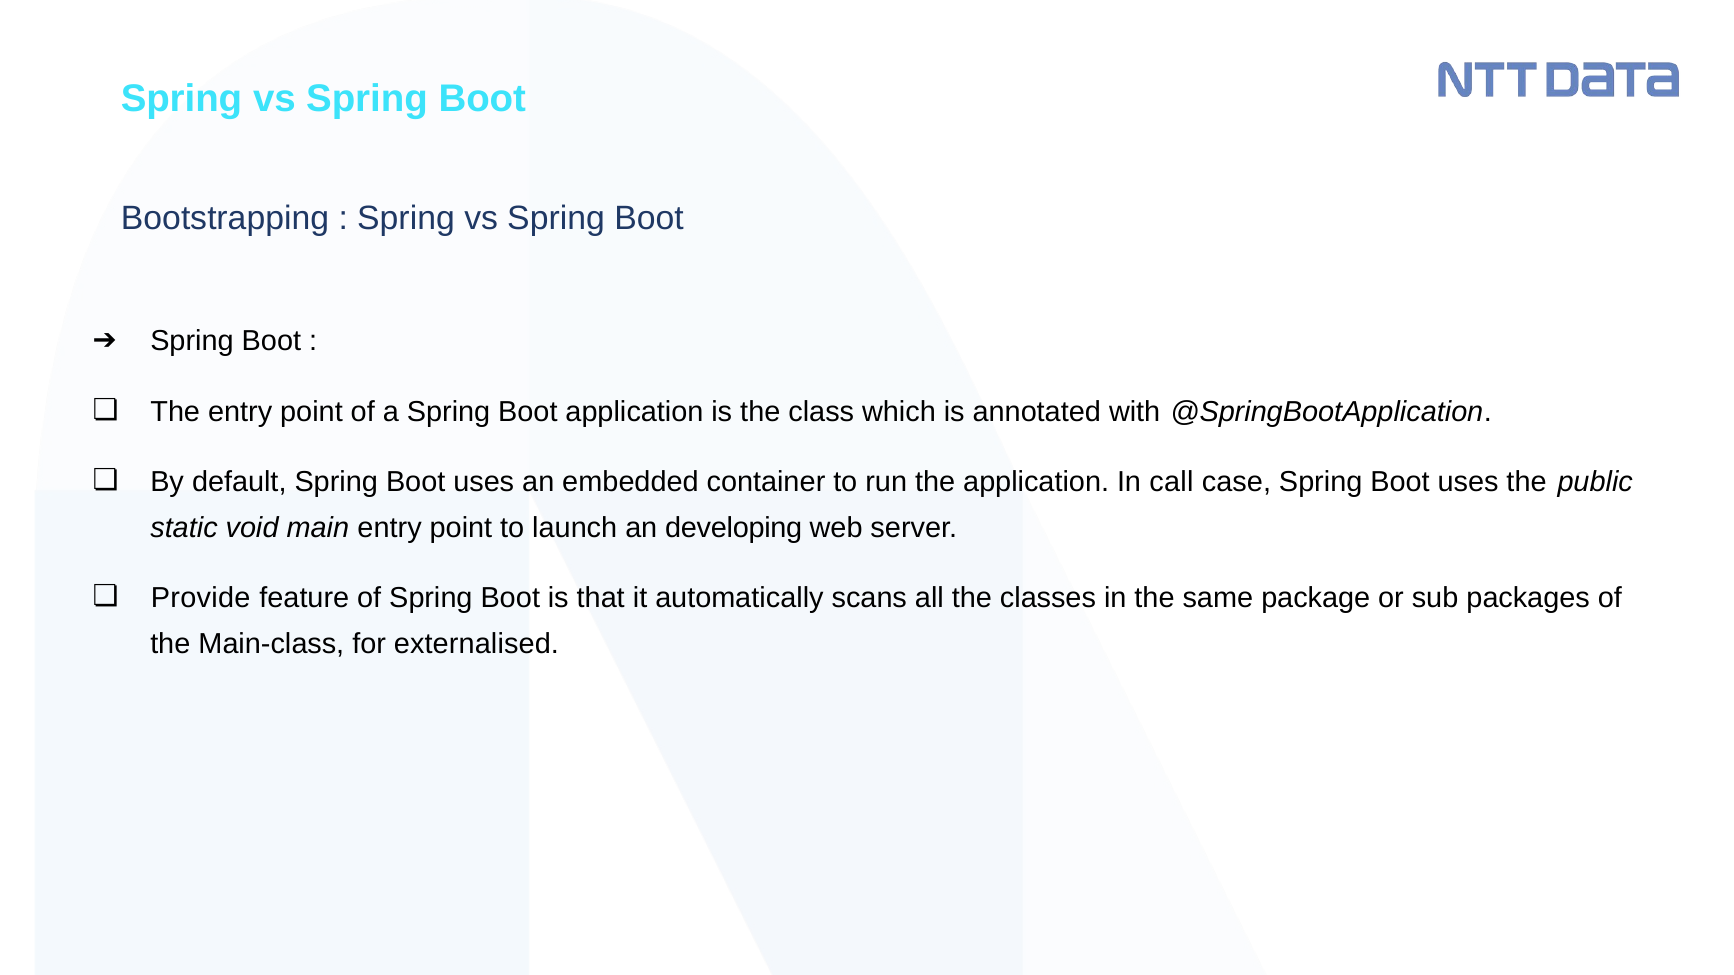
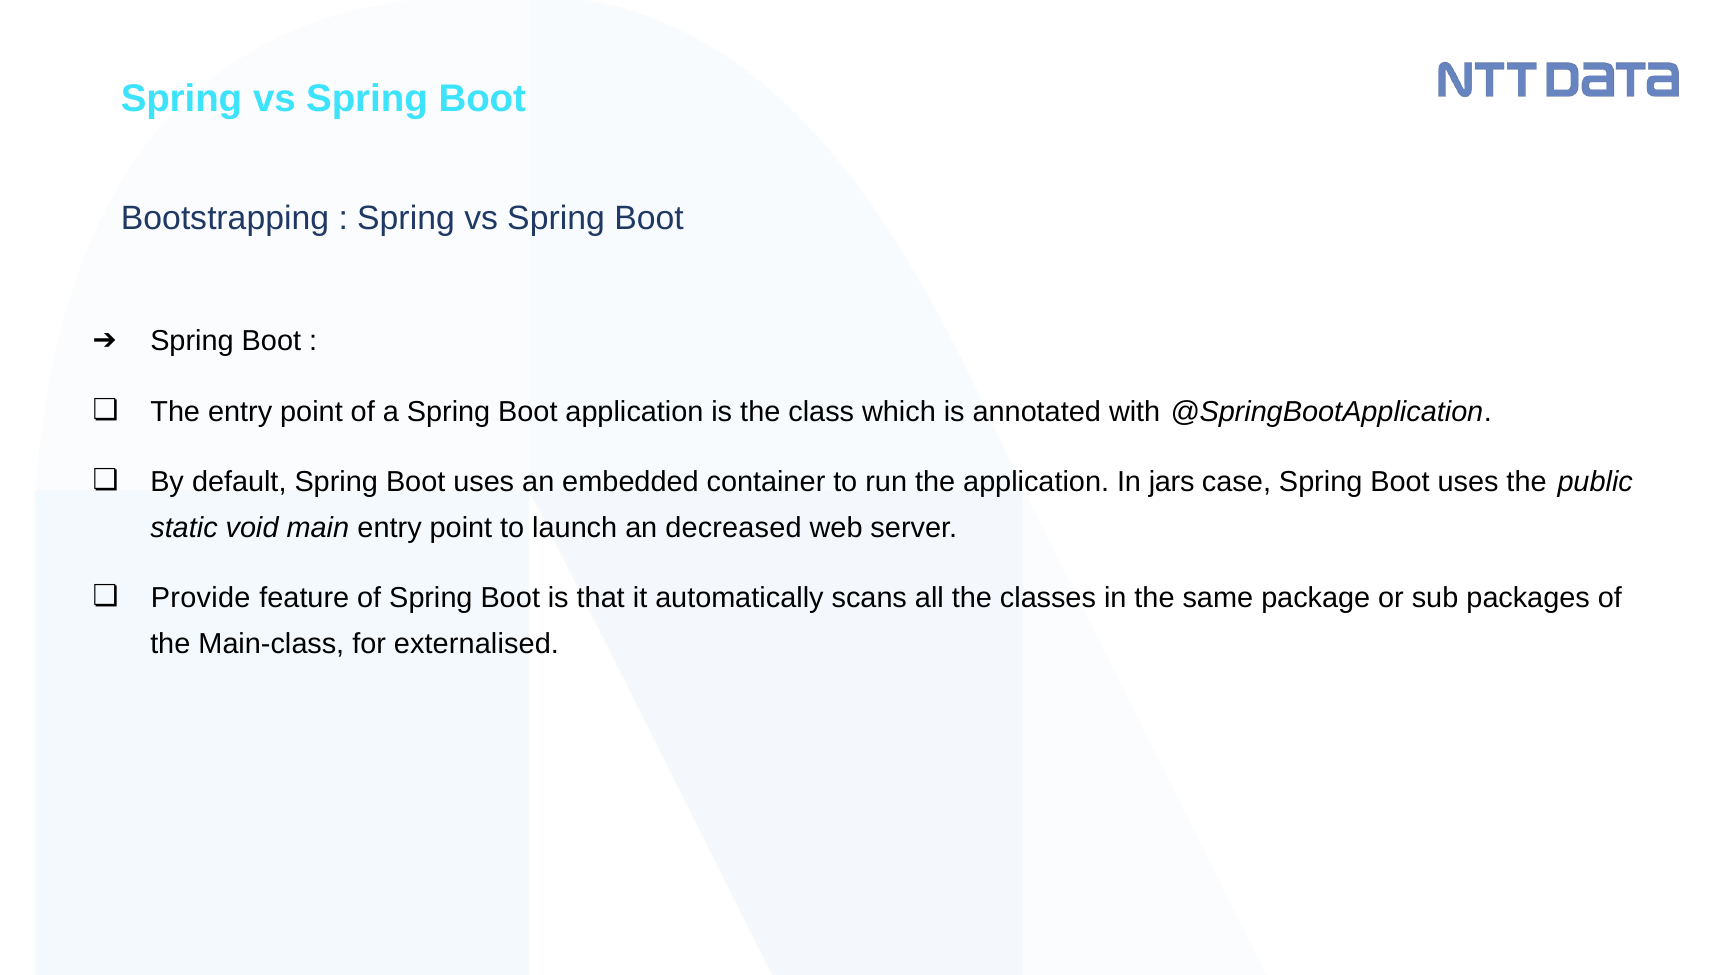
call: call -> jars
developing: developing -> decreased
